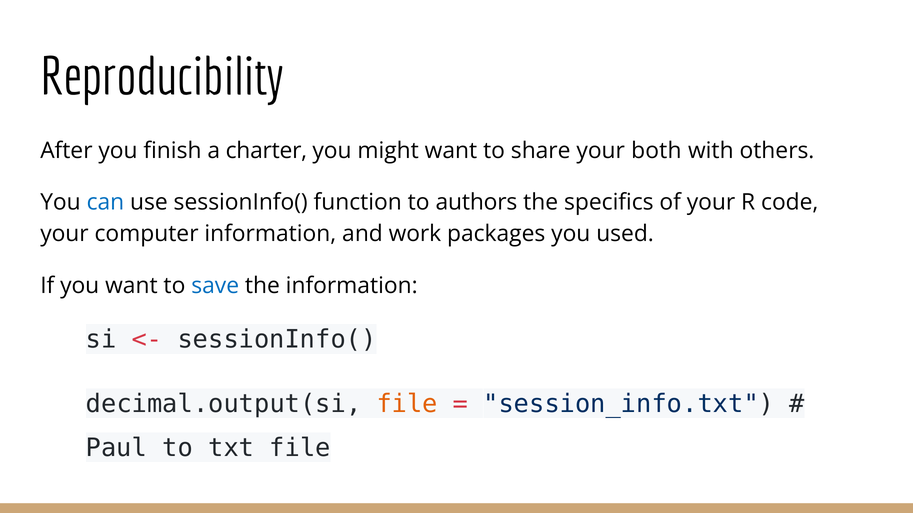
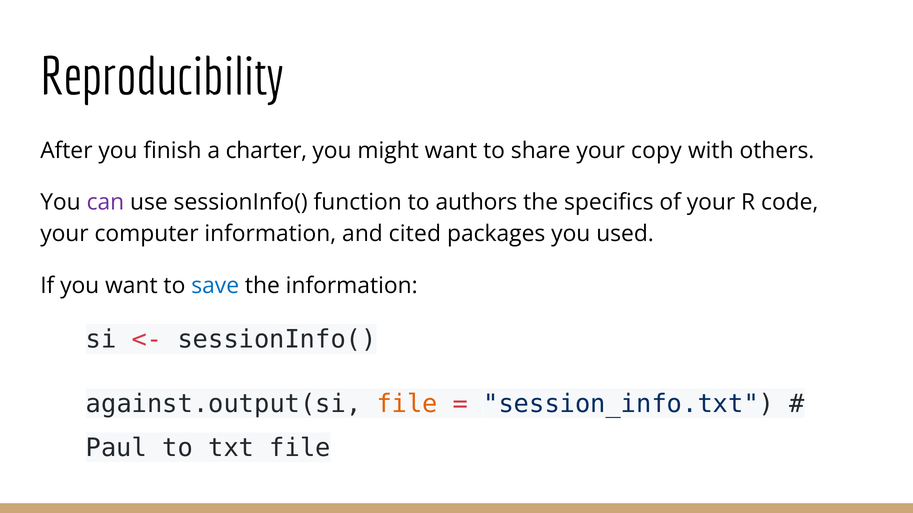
both: both -> copy
can colour: blue -> purple
work: work -> cited
decimal.output(si: decimal.output(si -> against.output(si
